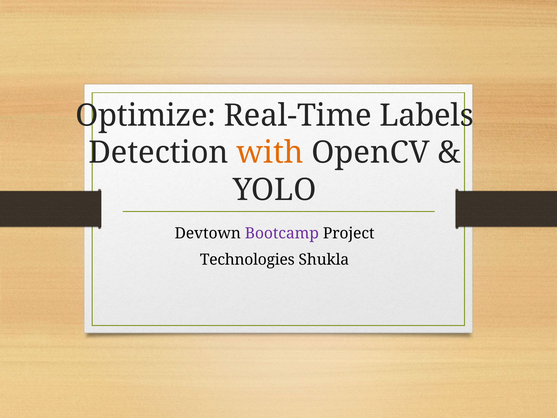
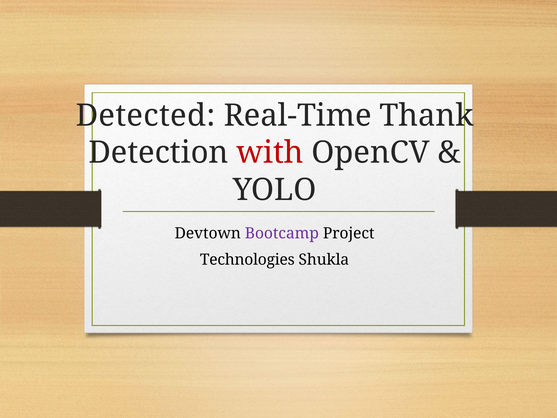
Optimize: Optimize -> Detected
Labels: Labels -> Thank
with colour: orange -> red
